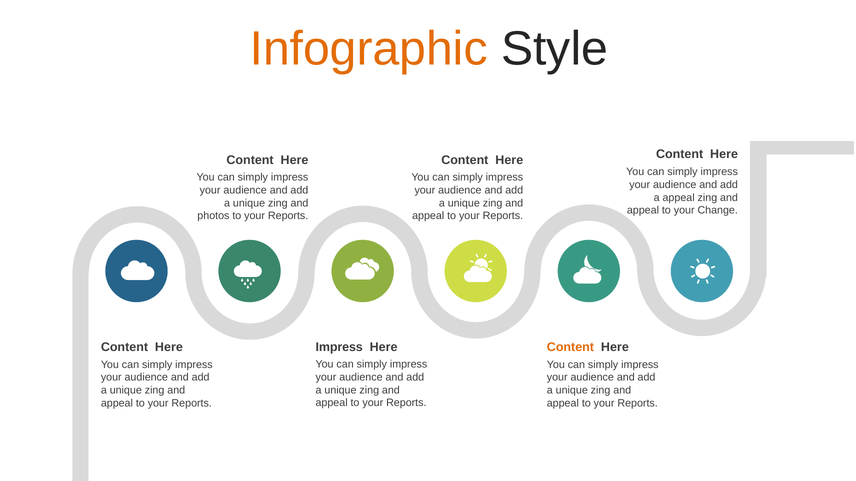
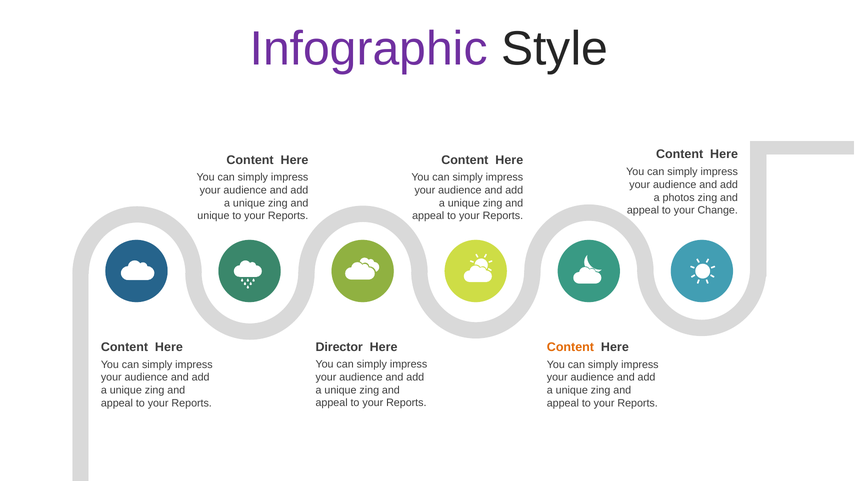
Infographic colour: orange -> purple
a appeal: appeal -> photos
photos at (213, 216): photos -> unique
Impress at (339, 347): Impress -> Director
